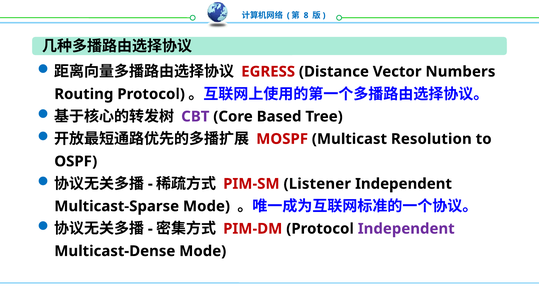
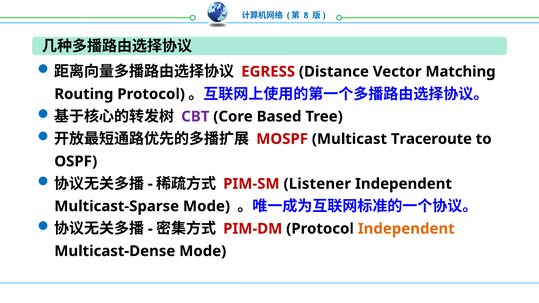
Numbers: Numbers -> Matching
Resolution: Resolution -> Traceroute
Independent at (406, 229) colour: purple -> orange
